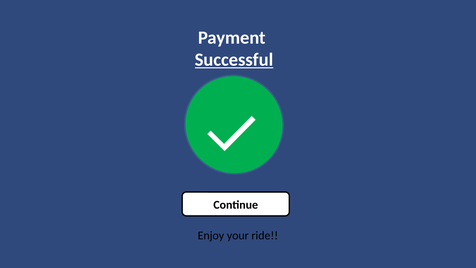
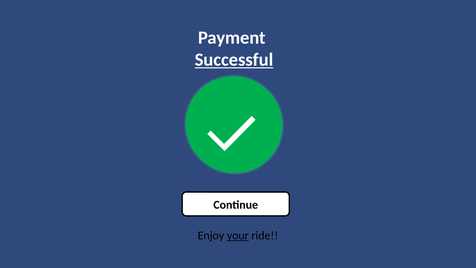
your underline: none -> present
